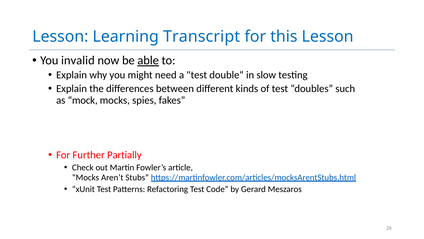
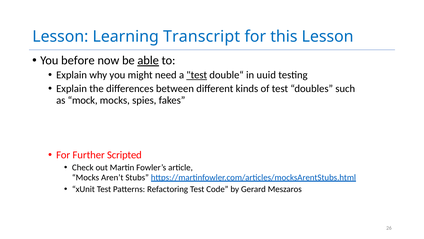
invalid: invalid -> before
test at (197, 75) underline: none -> present
slow: slow -> uuid
Partially: Partially -> Scripted
